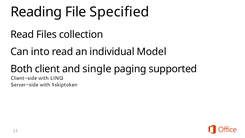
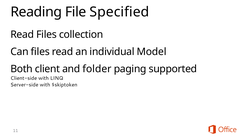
Can into: into -> files
single: single -> folder
